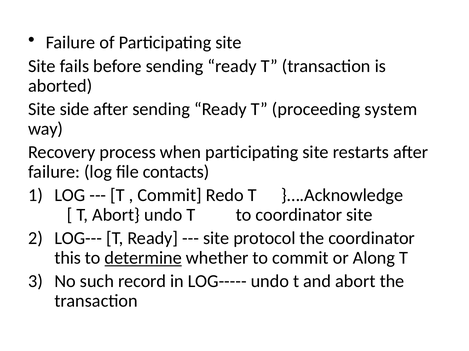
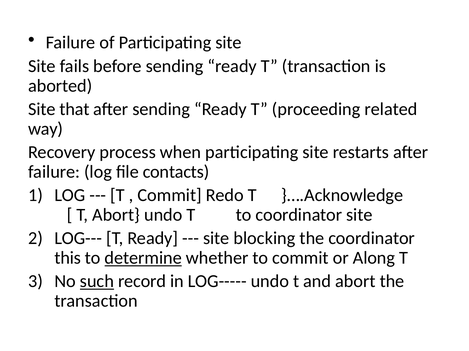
side: side -> that
system: system -> related
protocol: protocol -> blocking
such underline: none -> present
